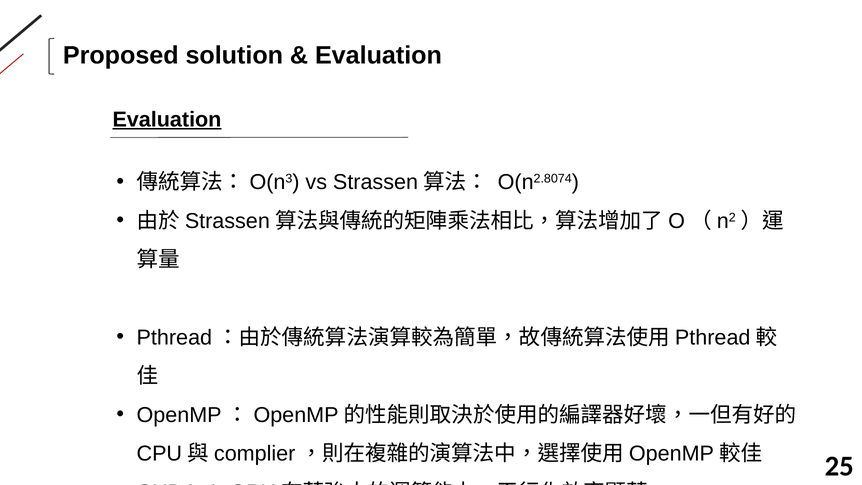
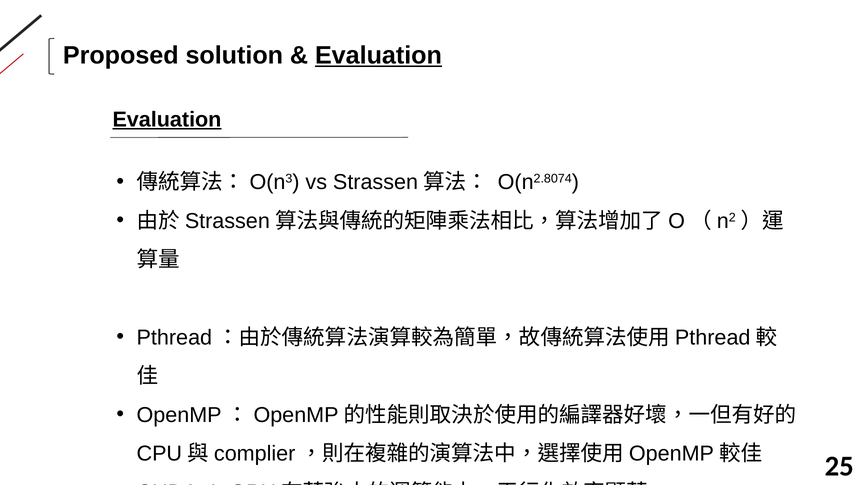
Evaluation at (378, 55) underline: none -> present
